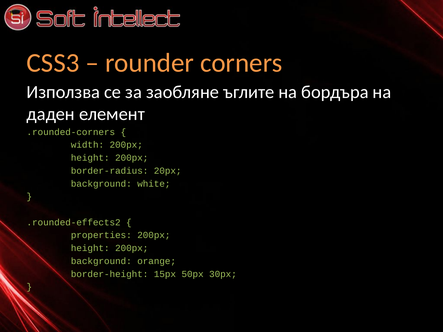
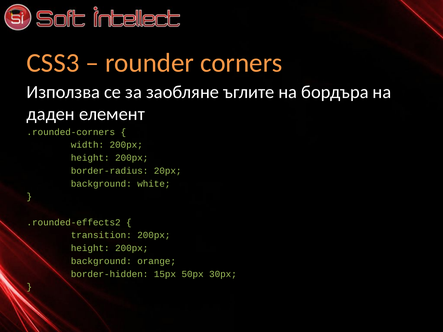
properties: properties -> transition
border-height: border-height -> border-hidden
